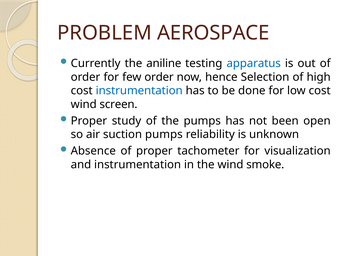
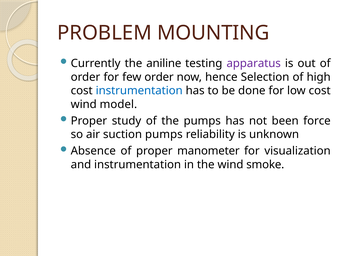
AEROSPACE: AEROSPACE -> MOUNTING
apparatus colour: blue -> purple
screen: screen -> model
open: open -> force
tachometer: tachometer -> manometer
